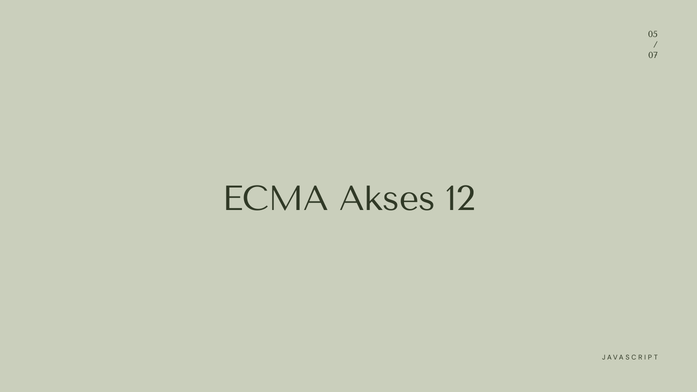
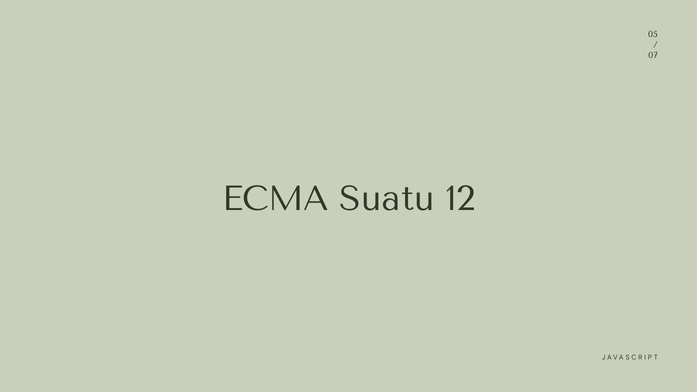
Akses: Akses -> Suatu
